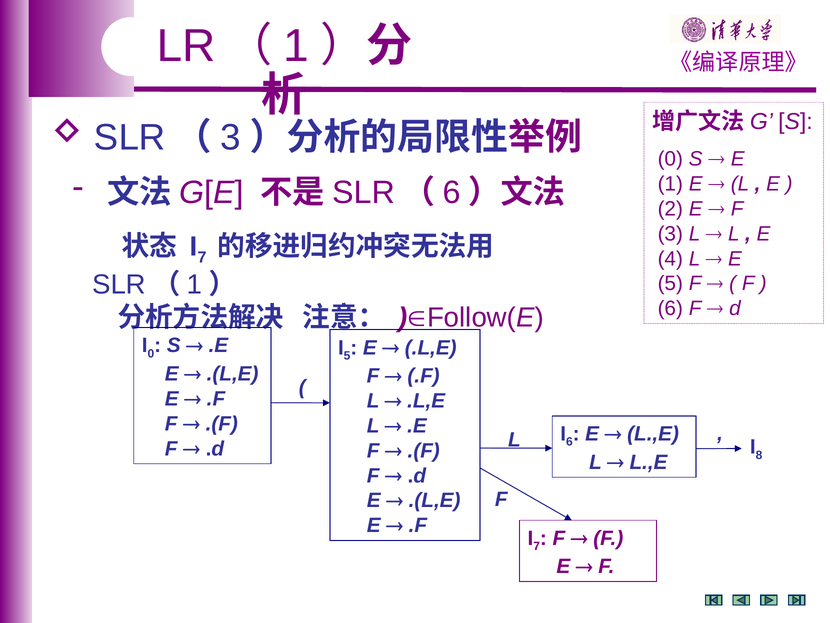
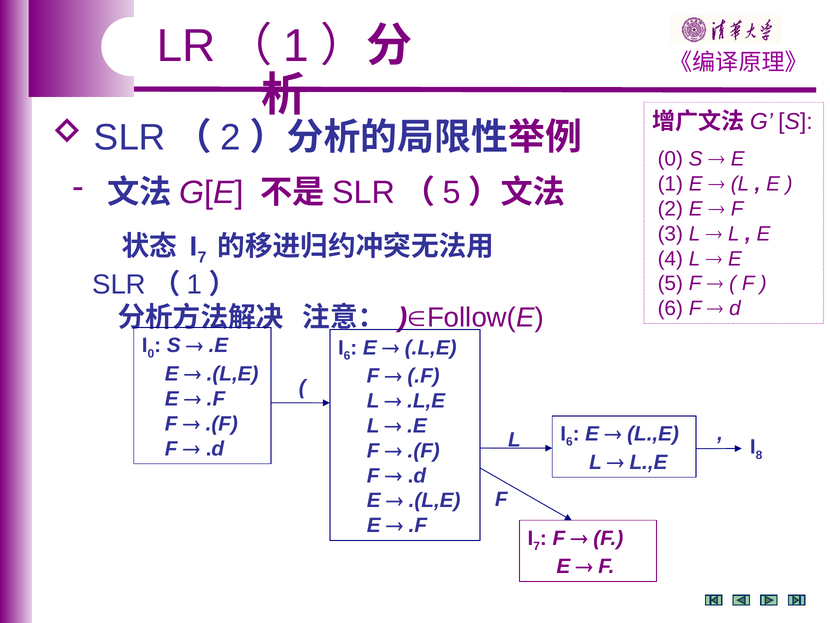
3 at (231, 137): 3 -> 2
6 at (452, 192): 6 -> 5
5 at (347, 355): 5 -> 6
